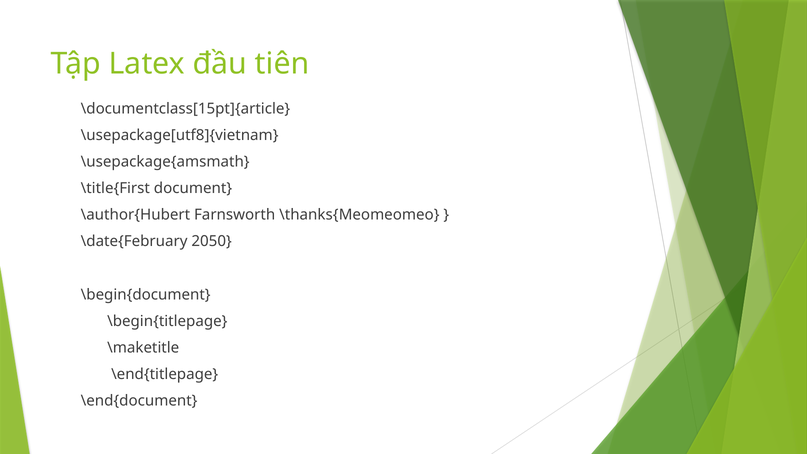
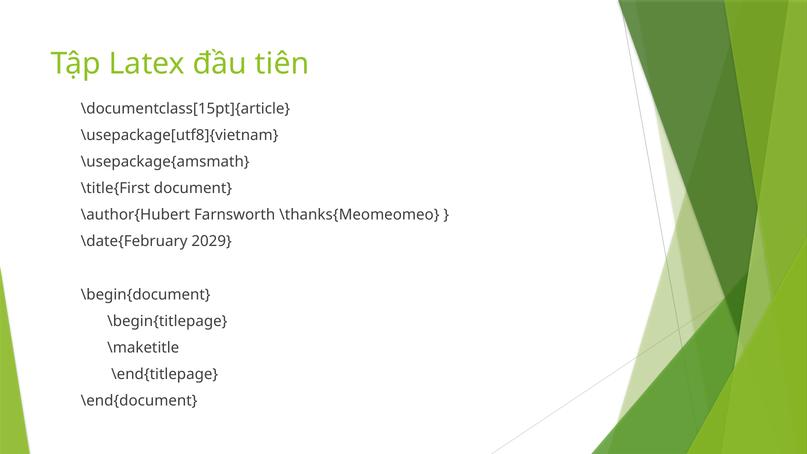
2050: 2050 -> 2029
